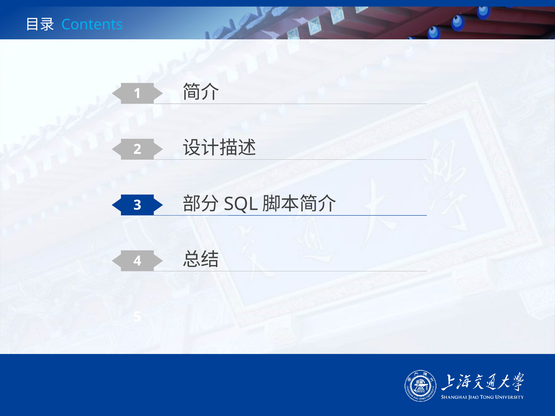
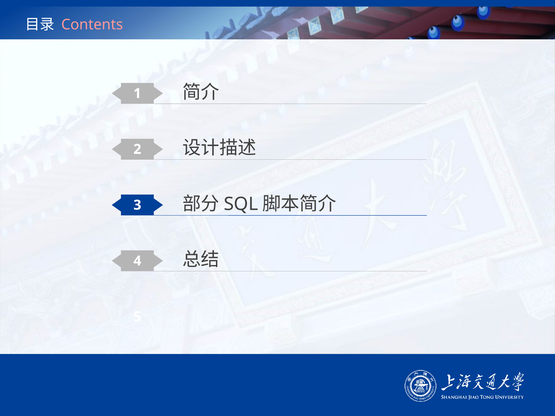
Contents colour: light blue -> pink
